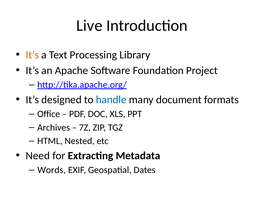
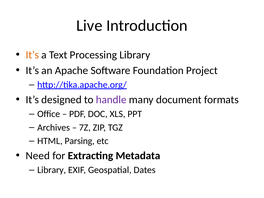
handle colour: blue -> purple
Nested: Nested -> Parsing
Words at (52, 170): Words -> Library
